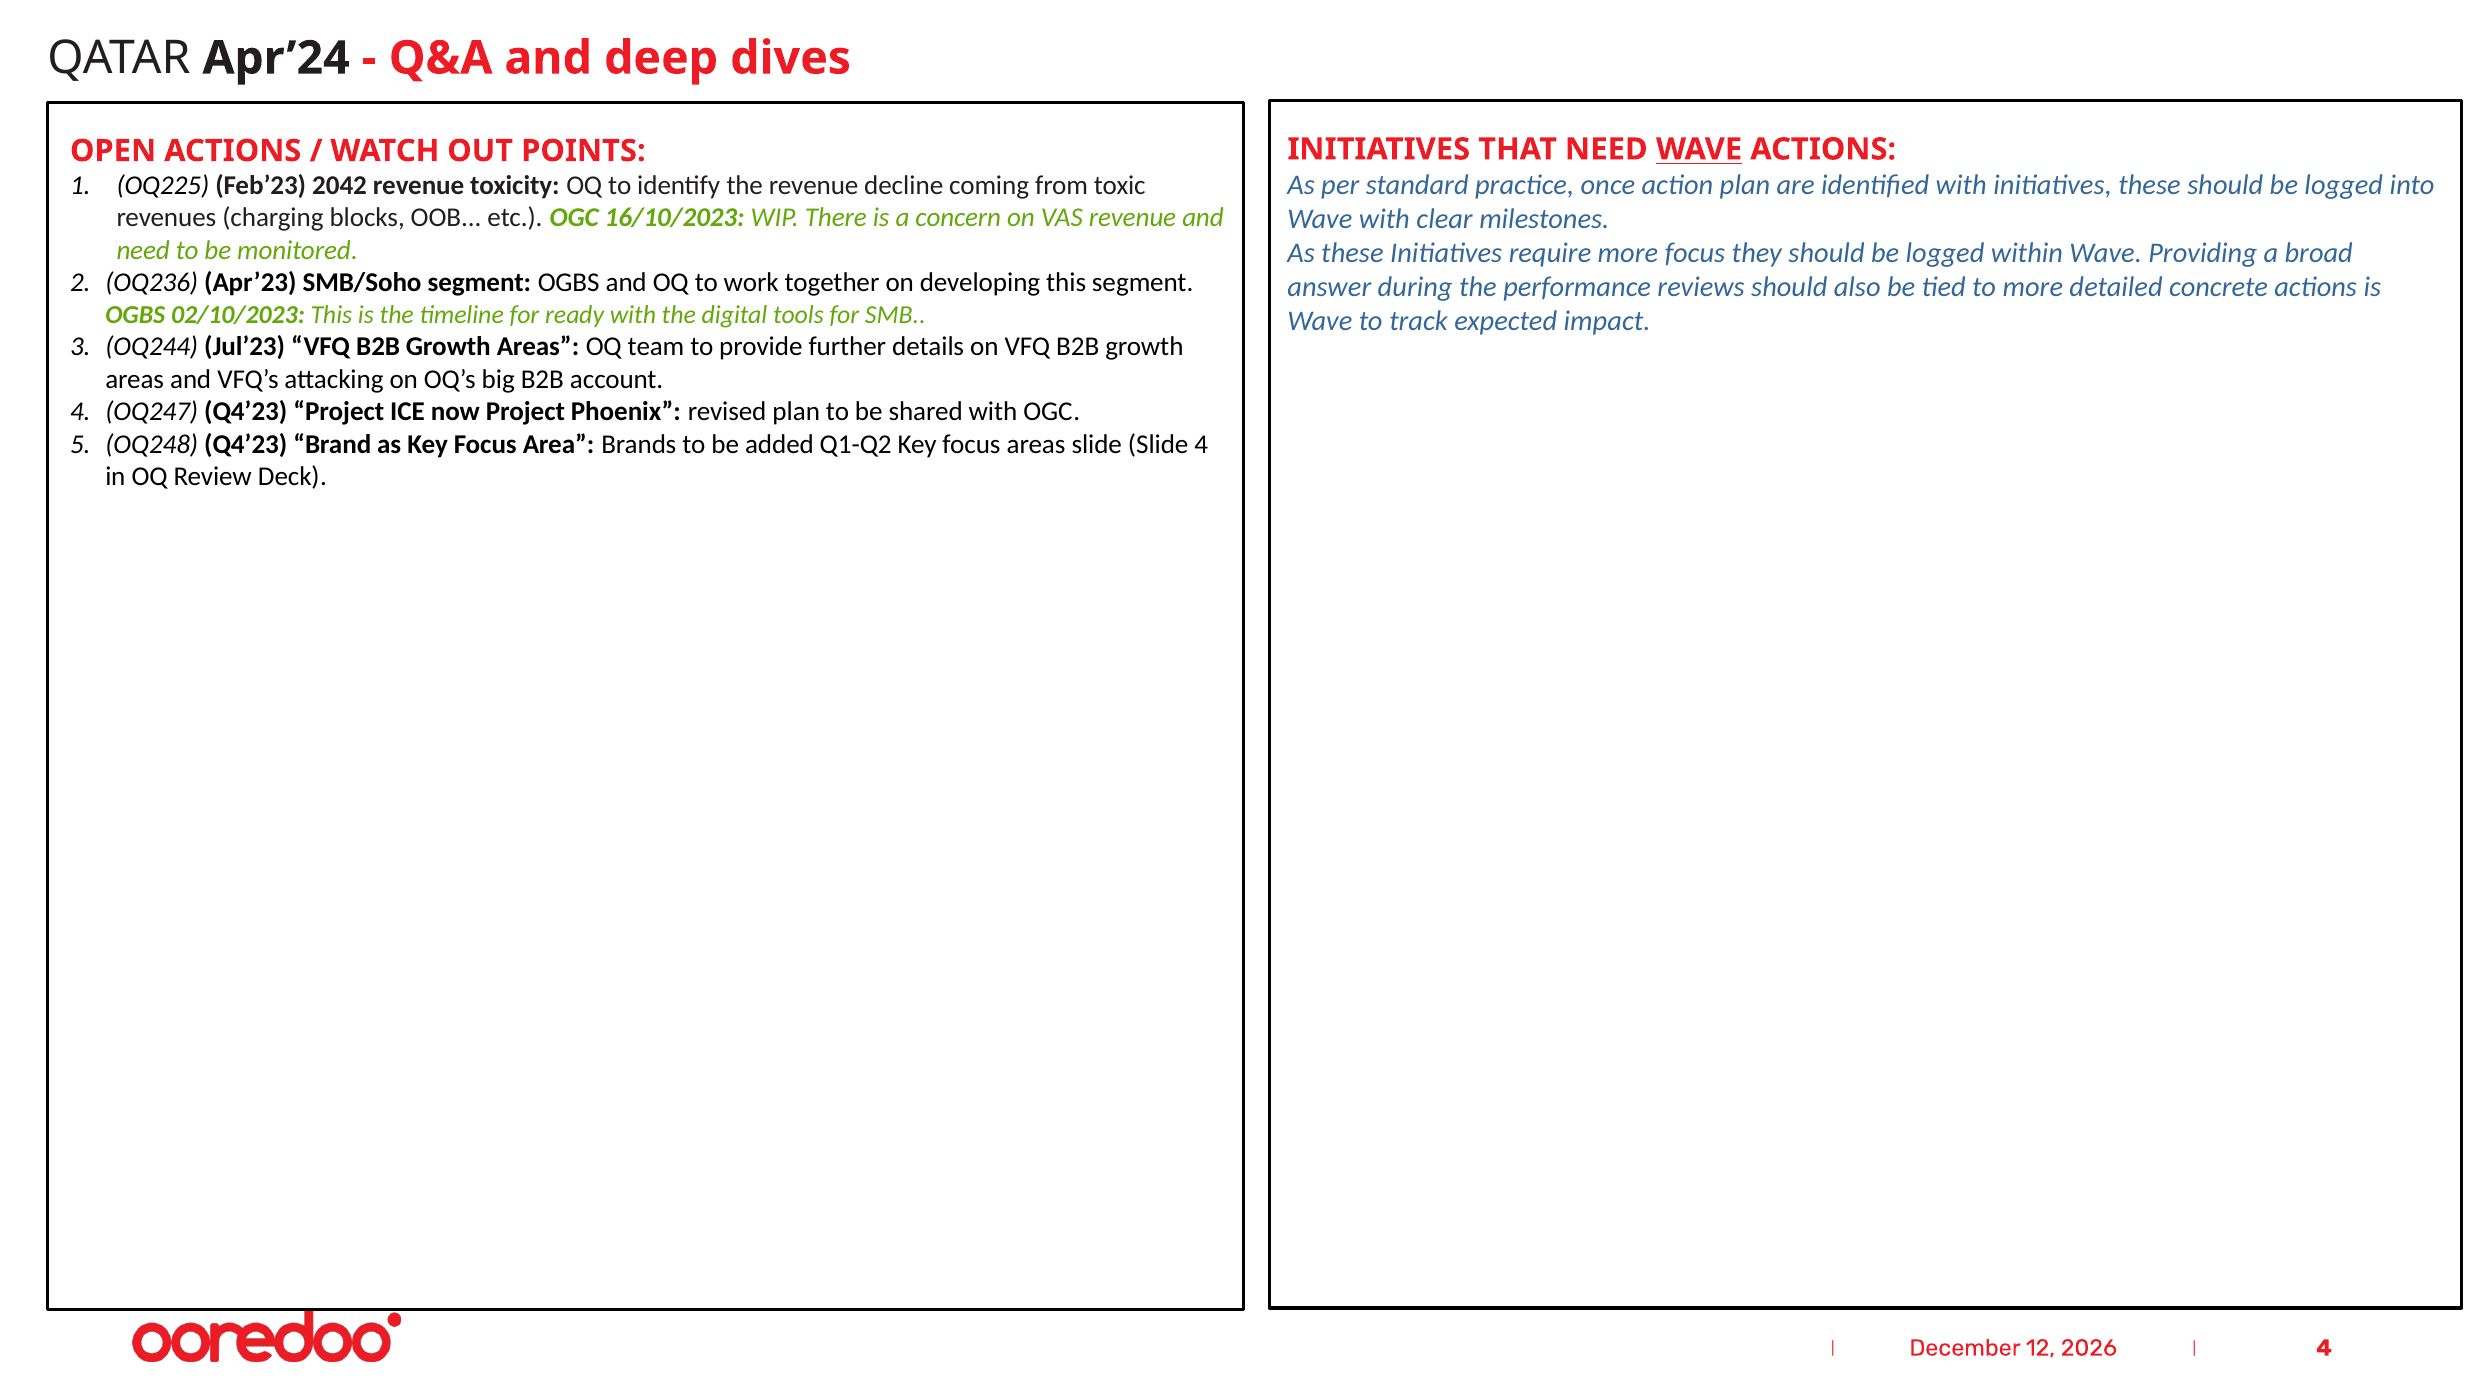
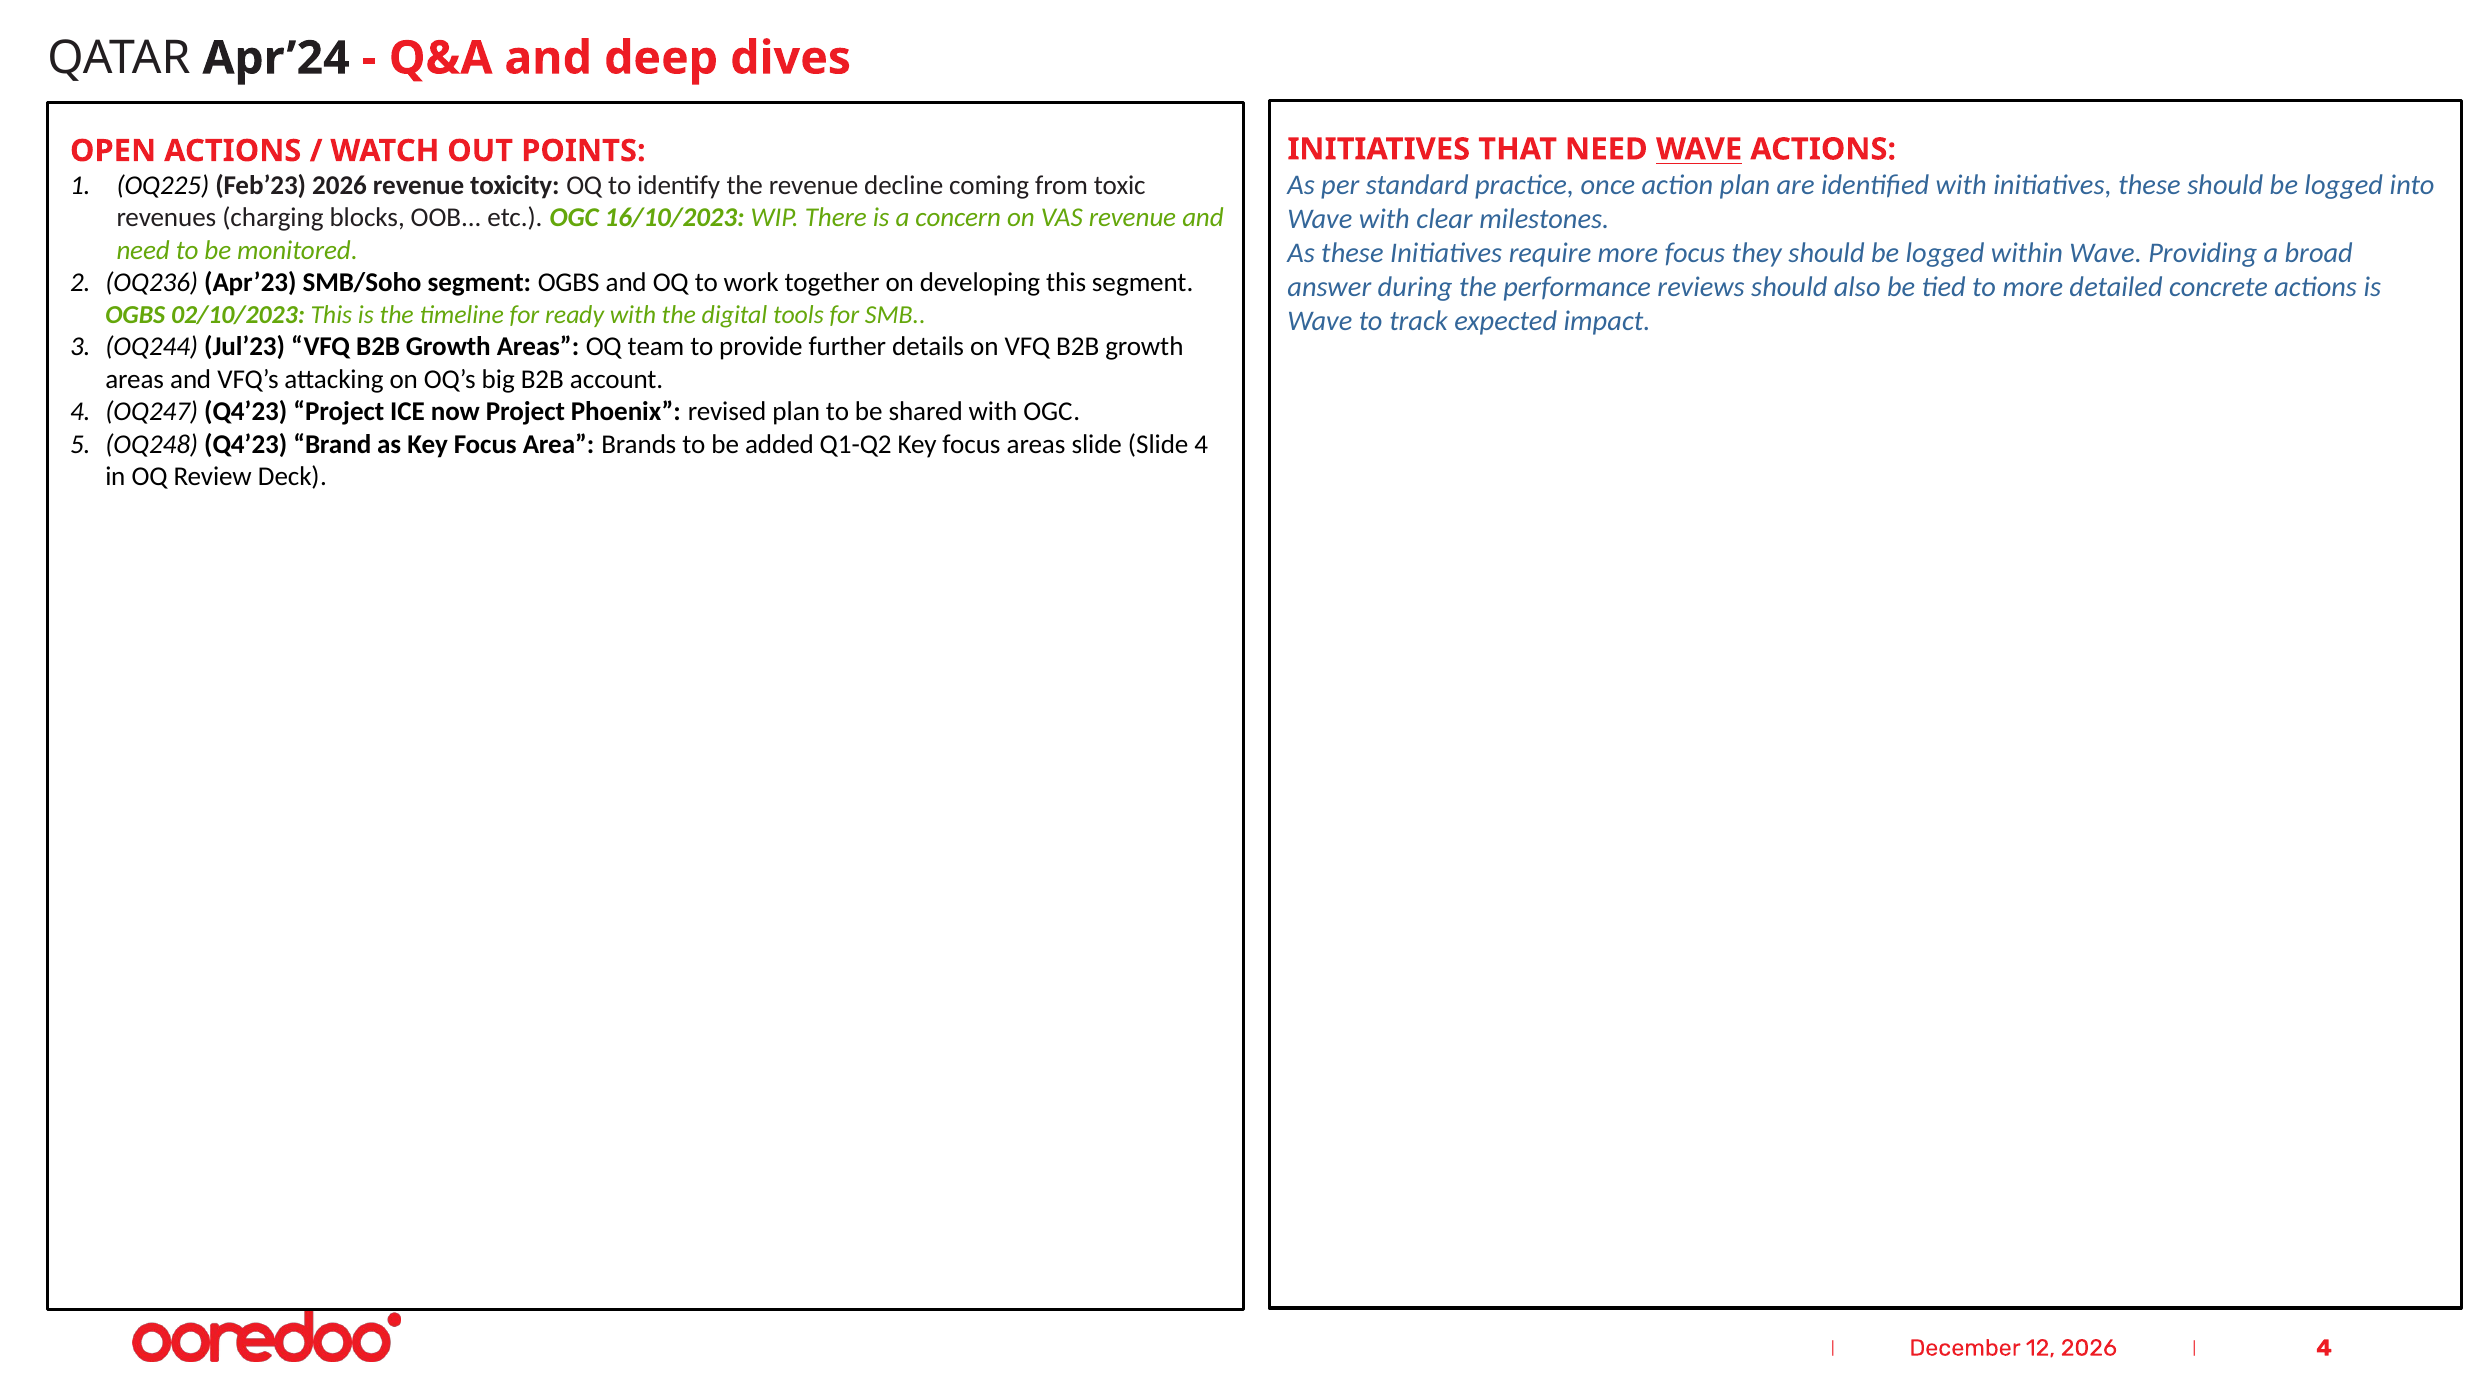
Feb’23 2042: 2042 -> 2026
